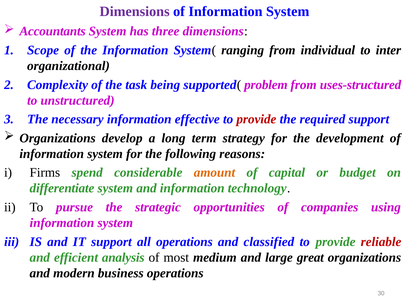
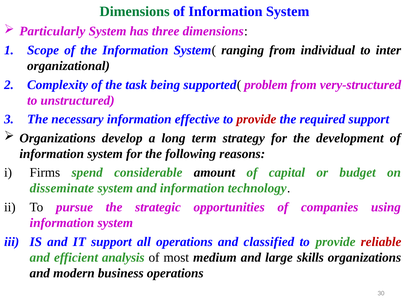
Dimensions at (135, 12) colour: purple -> green
Accountants: Accountants -> Particularly
uses-structured: uses-structured -> very-structured
amount colour: orange -> black
differentiate: differentiate -> disseminate
great: great -> skills
